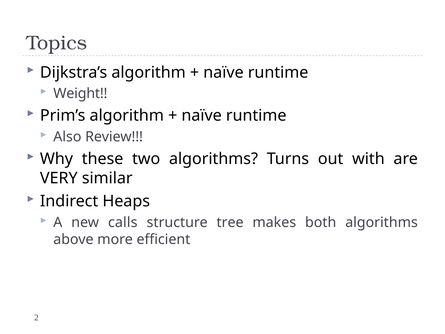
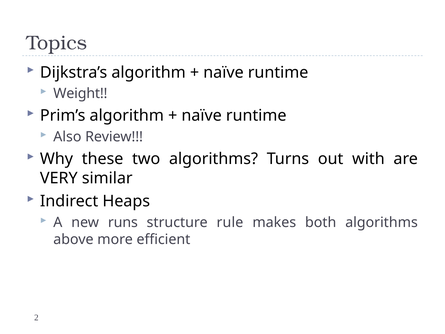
calls: calls -> runs
tree: tree -> rule
